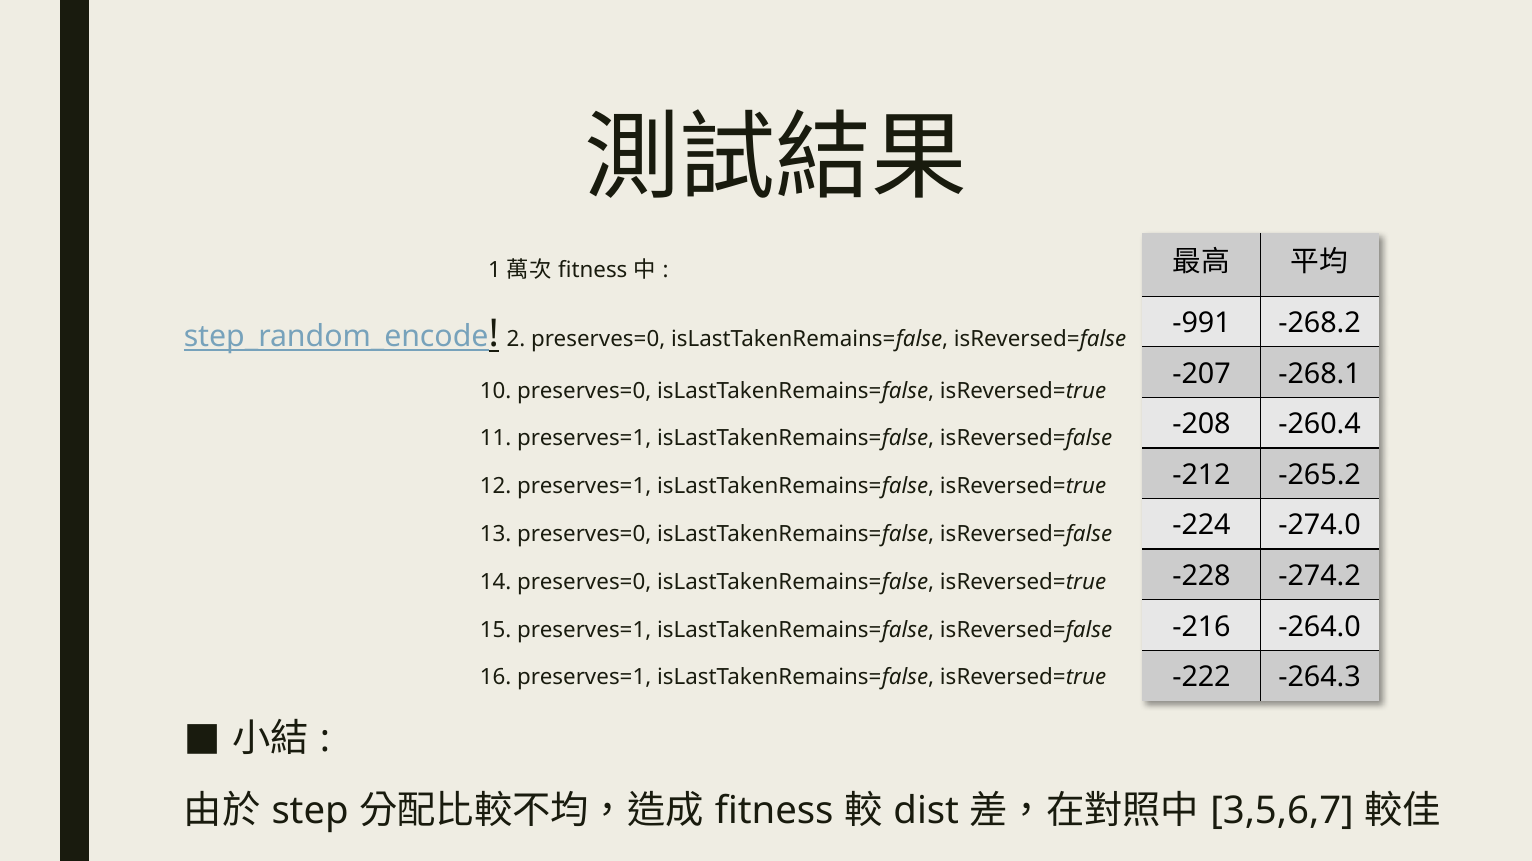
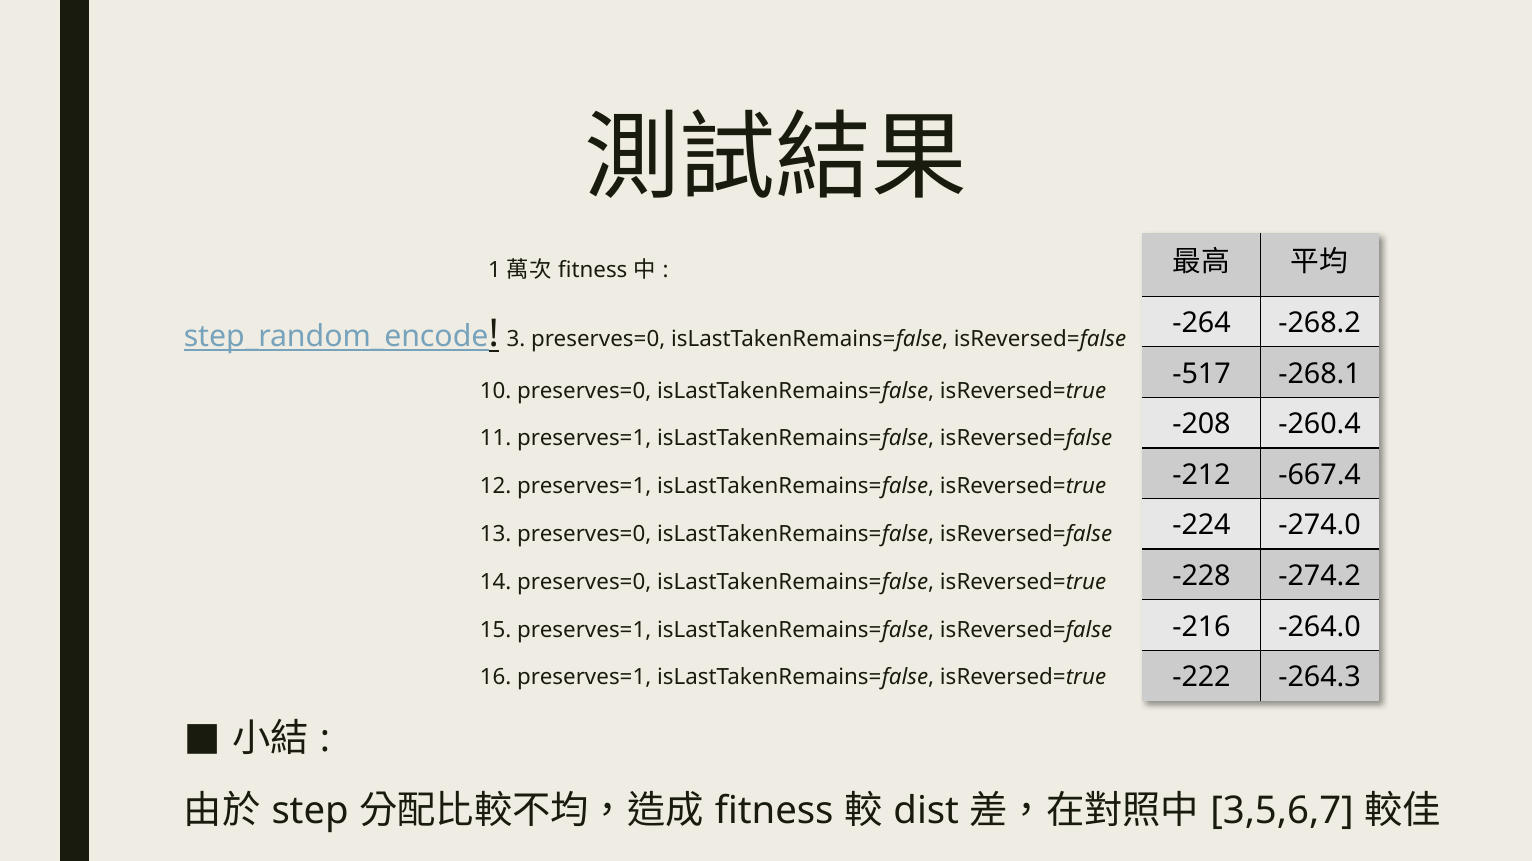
-991: -991 -> -264
2: 2 -> 3
-207: -207 -> -517
-265.2: -265.2 -> -667.4
